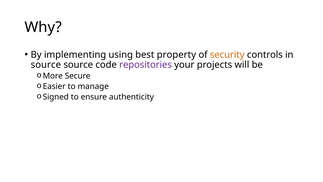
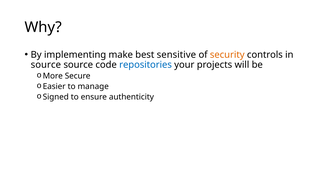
using: using -> make
property: property -> sensitive
repositories colour: purple -> blue
